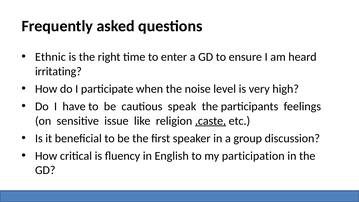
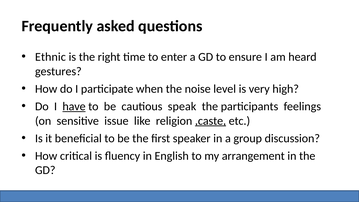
irritating: irritating -> gestures
have underline: none -> present
participation: participation -> arrangement
